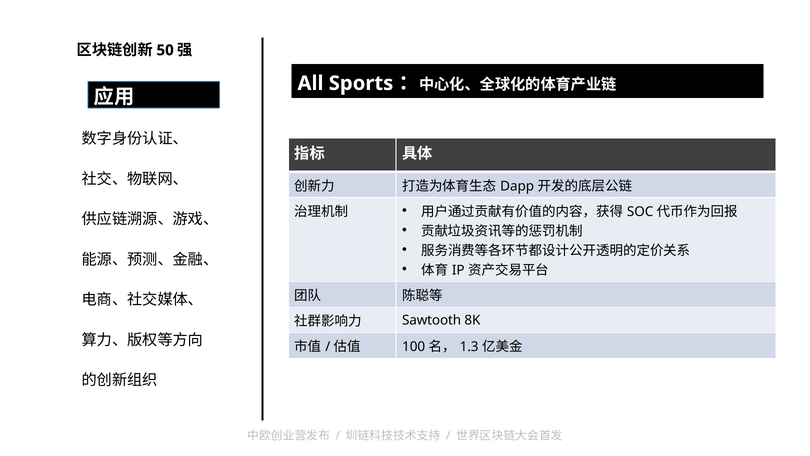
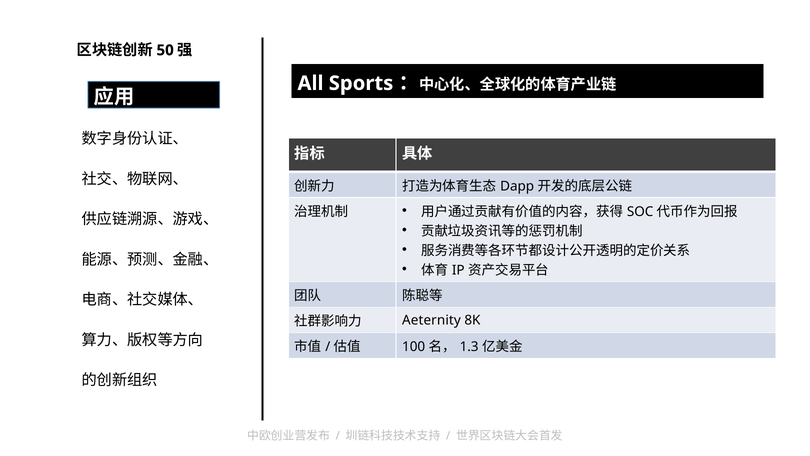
Sawtooth: Sawtooth -> Aeternity
